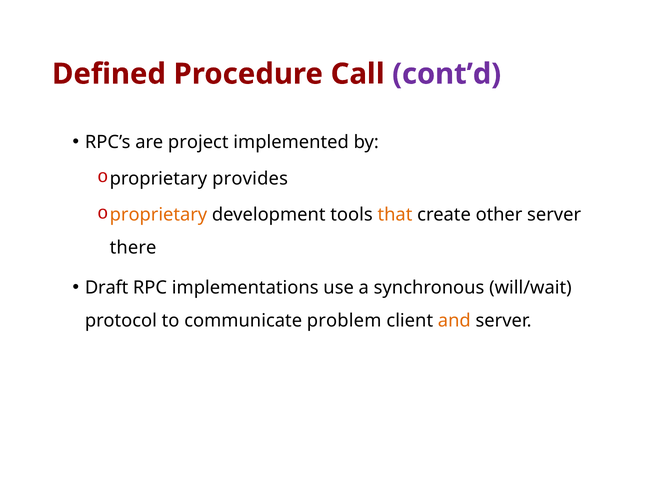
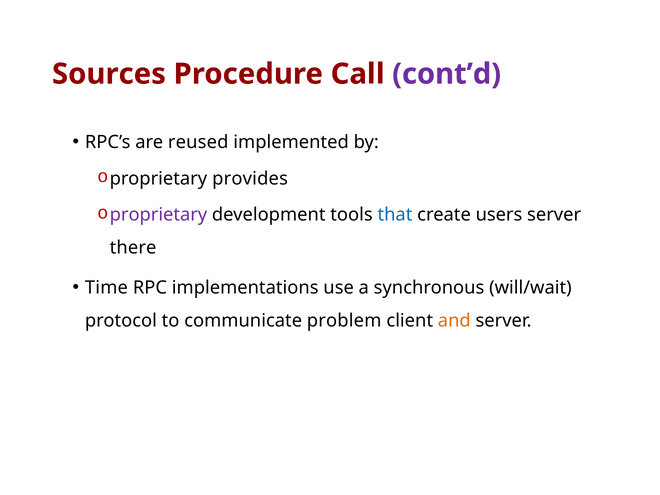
Defined: Defined -> Sources
project: project -> reused
proprietary at (158, 215) colour: orange -> purple
that colour: orange -> blue
other: other -> users
Draft: Draft -> Time
